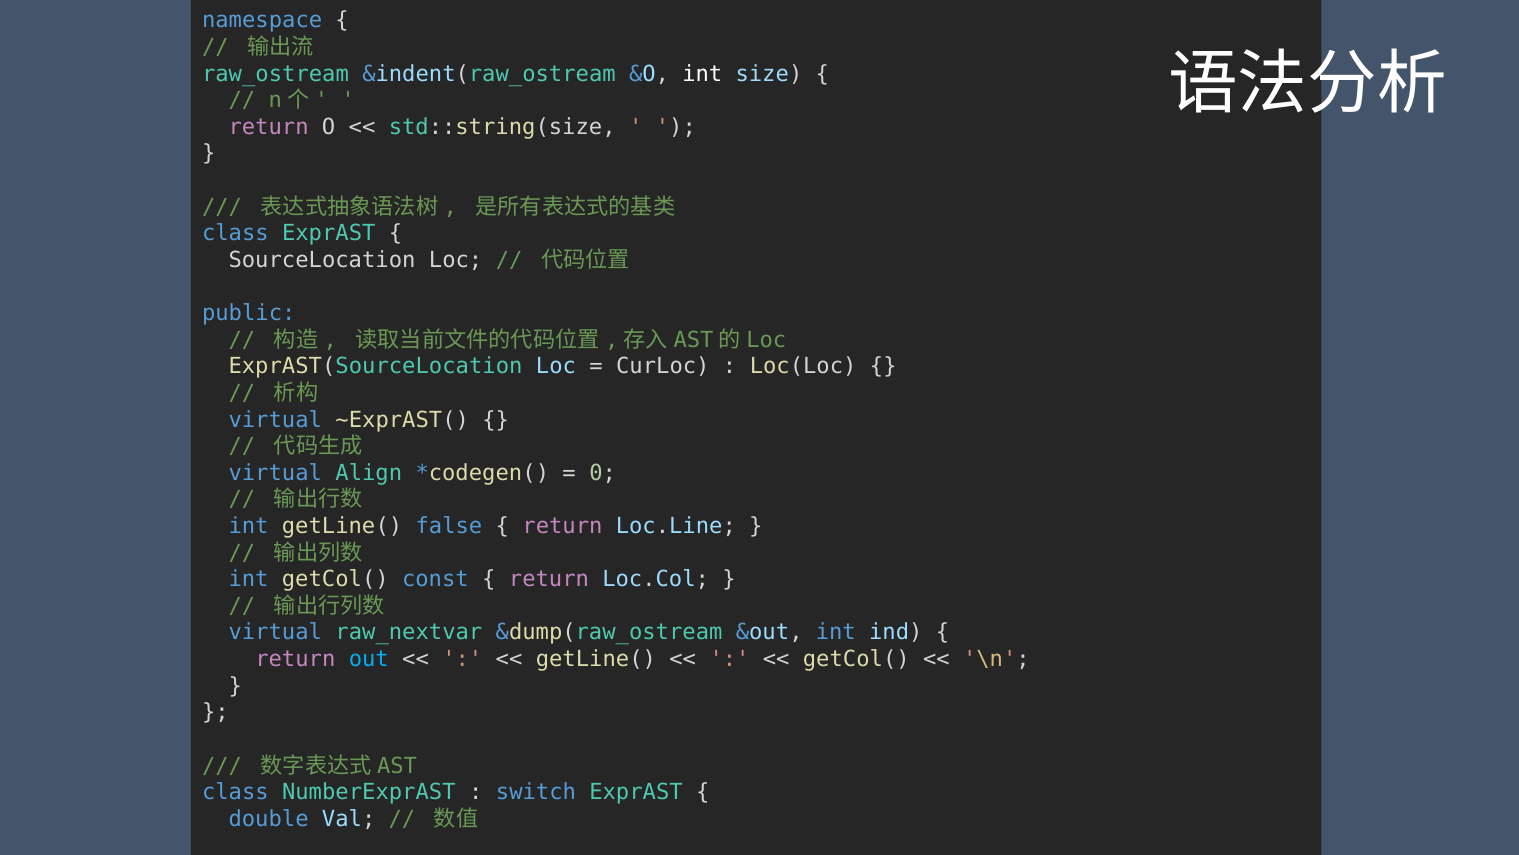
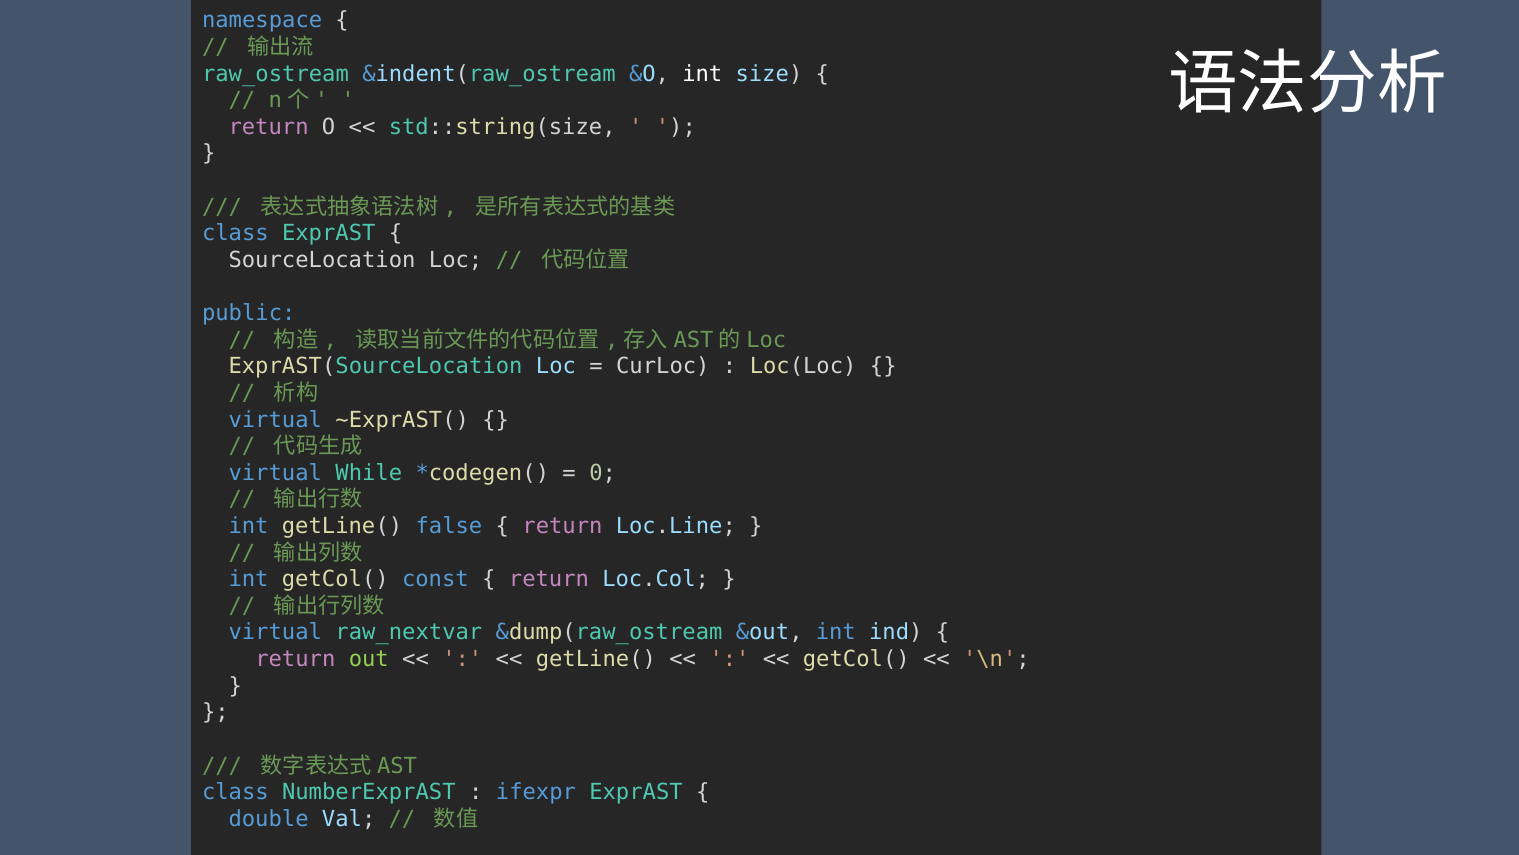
Align: Align -> While
out at (369, 659) colour: light blue -> light green
switch: switch -> ifexpr
